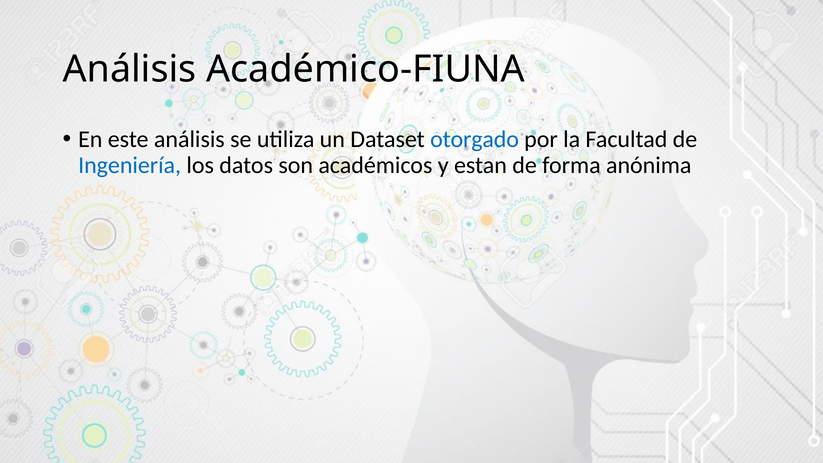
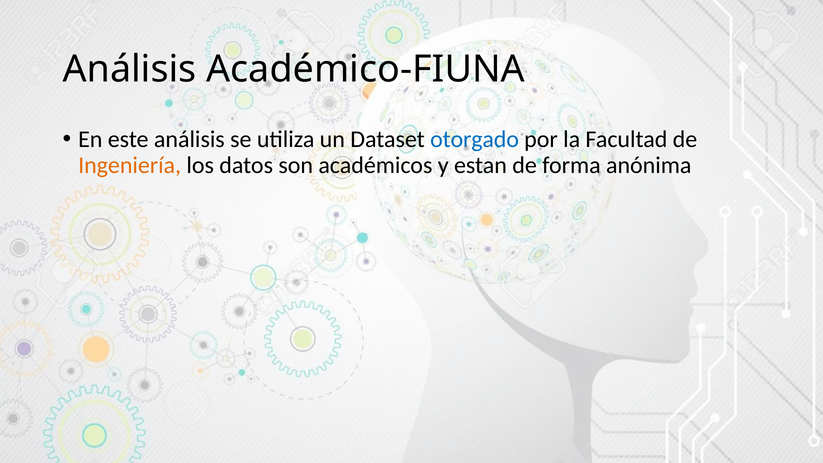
Ingeniería colour: blue -> orange
